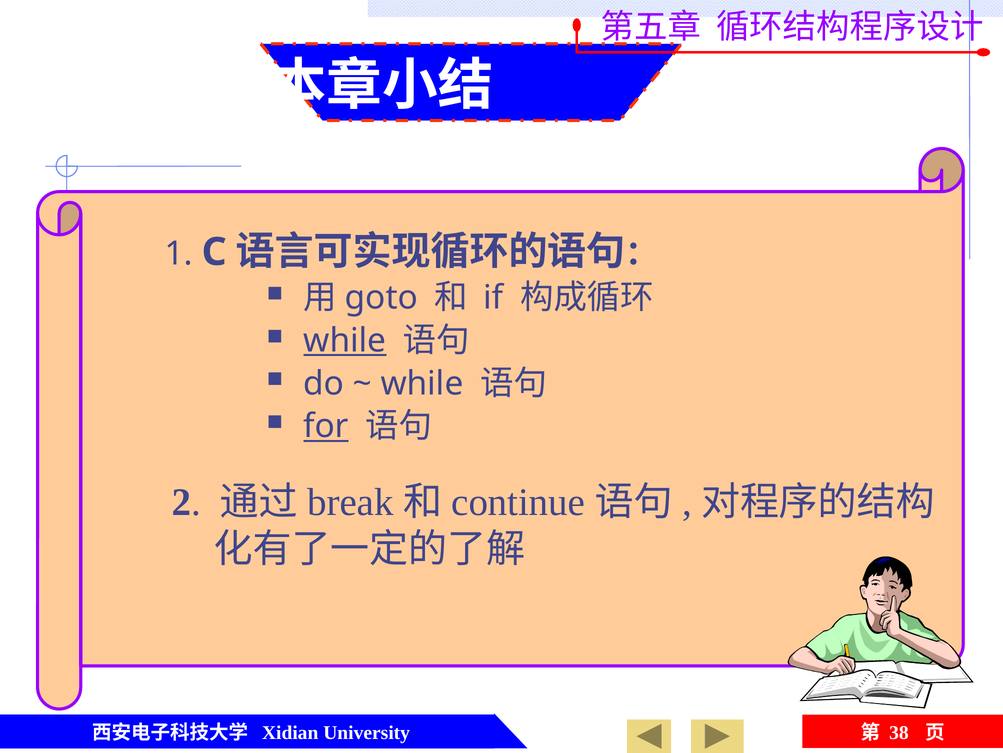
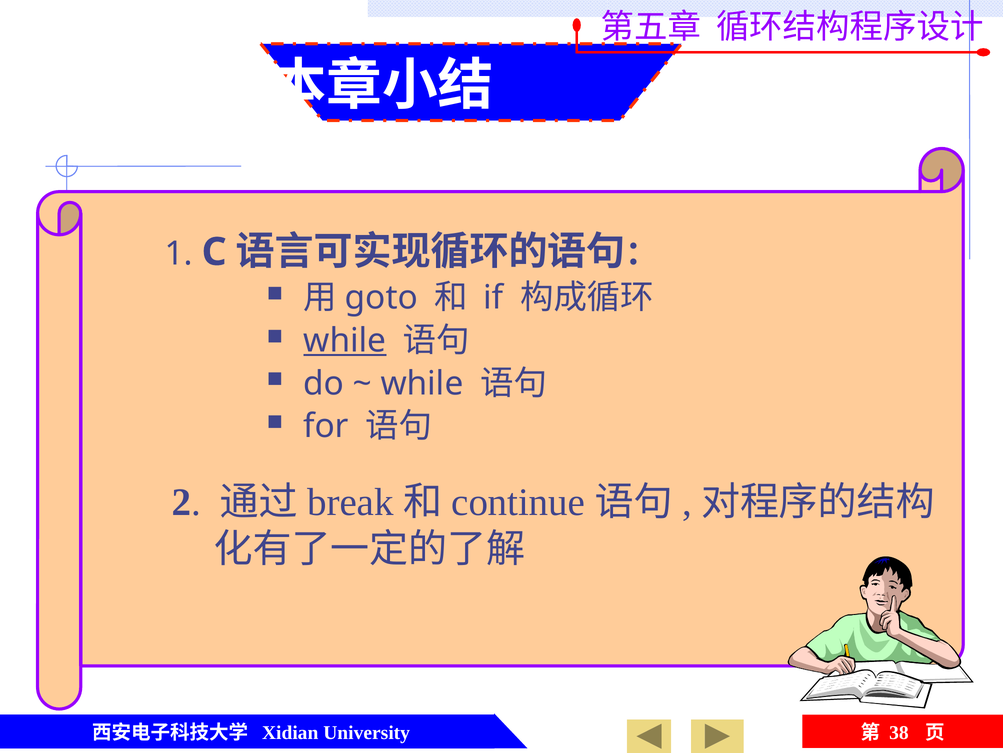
for underline: present -> none
